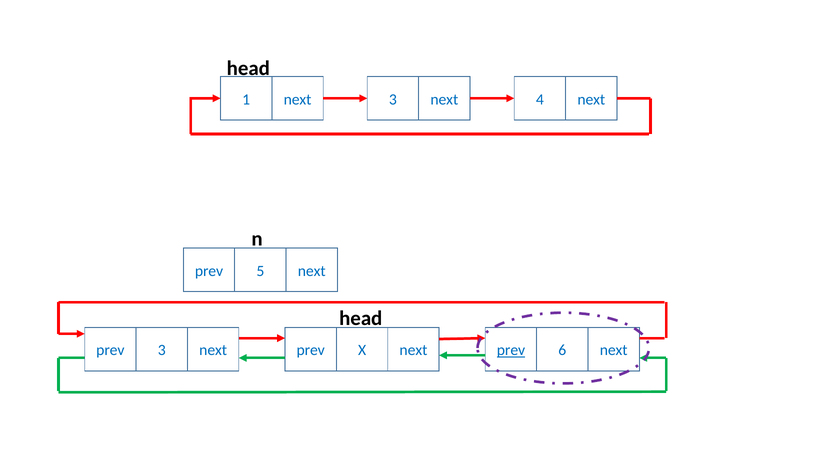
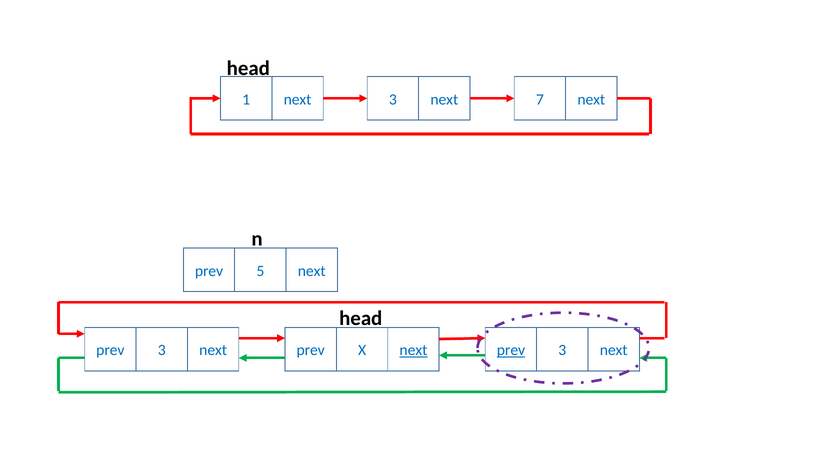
4: 4 -> 7
next at (413, 350) underline: none -> present
prev 6: 6 -> 3
